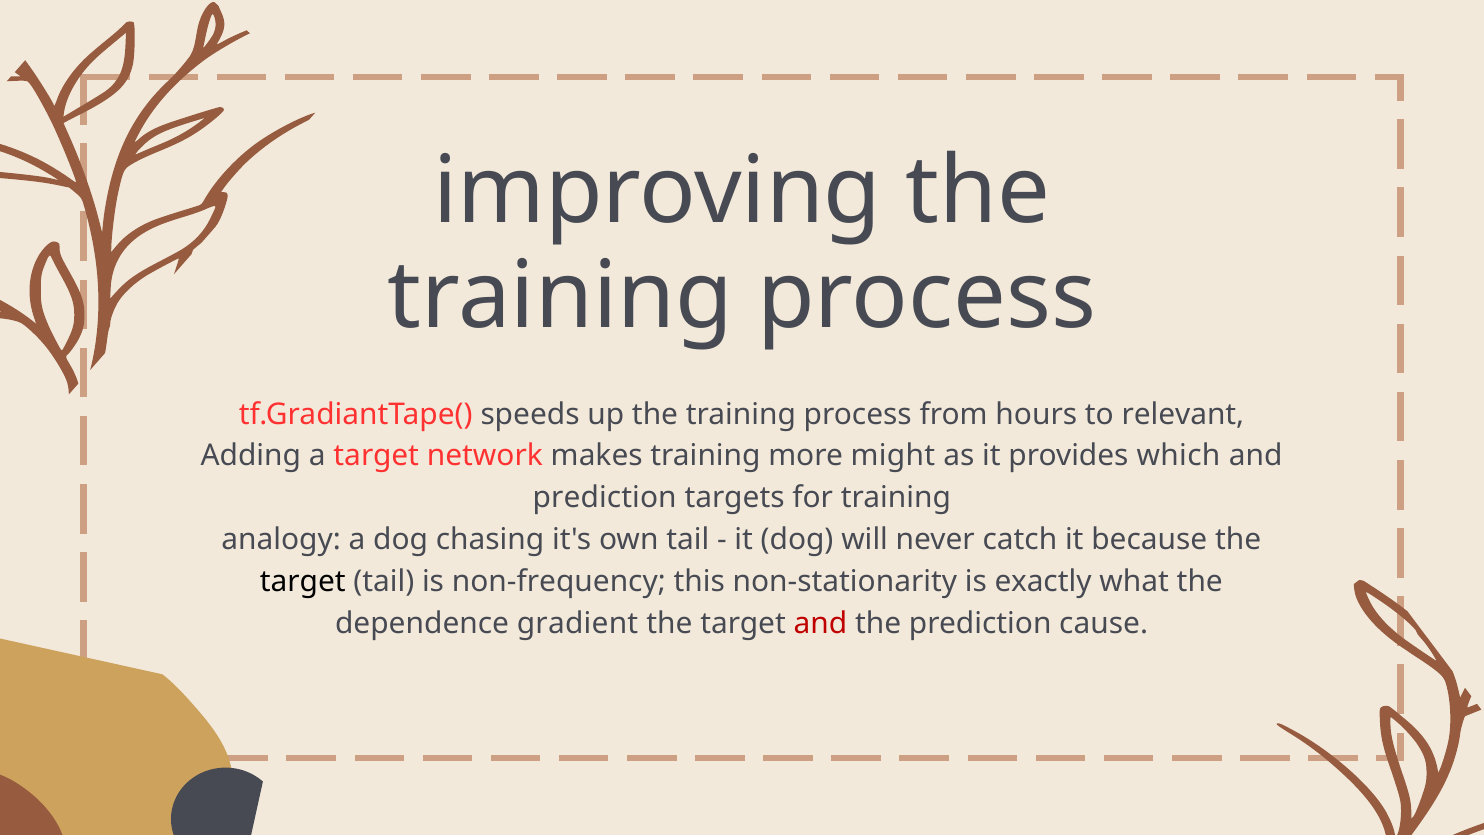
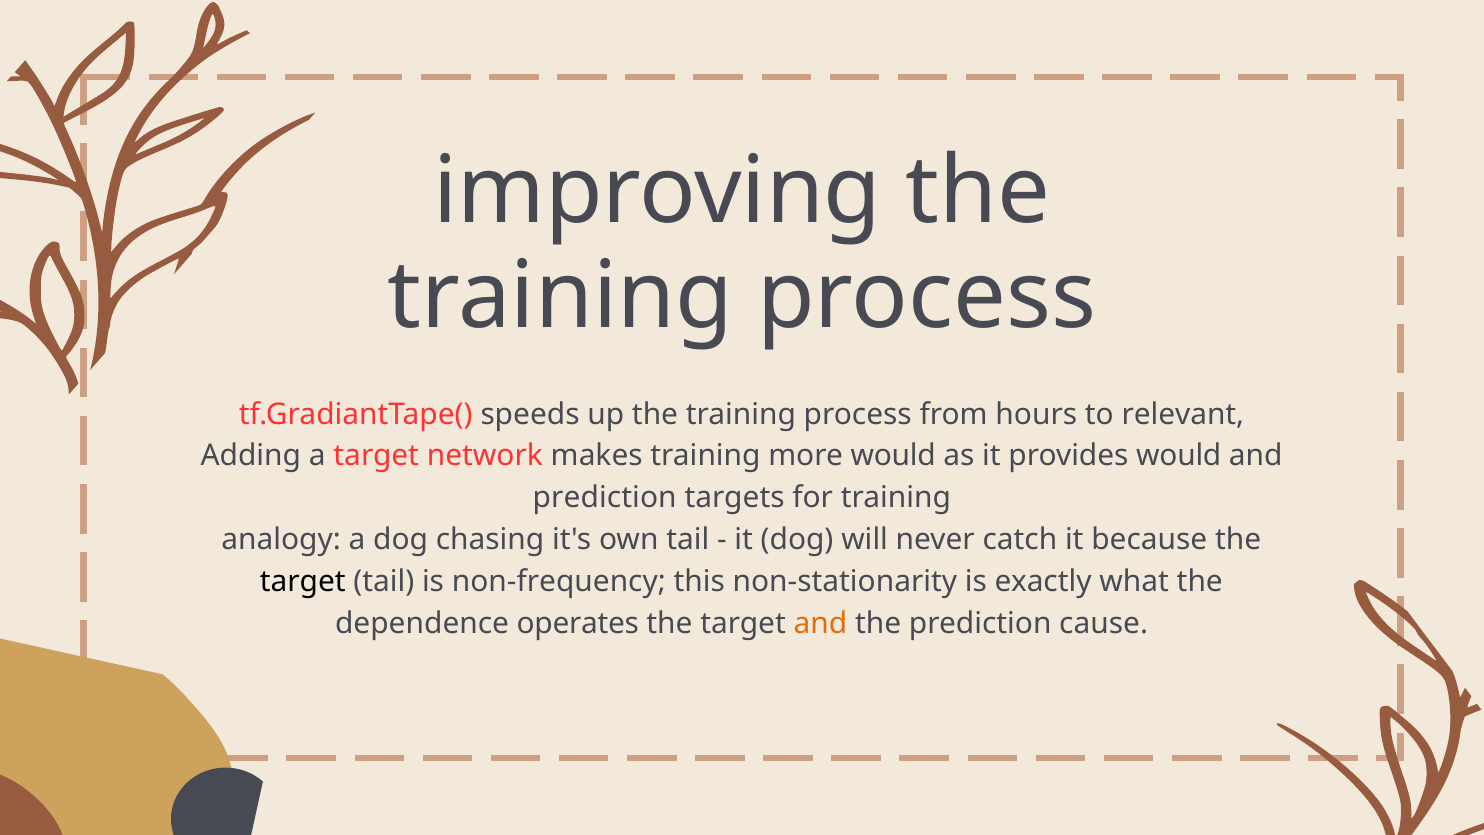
more might: might -> would
provides which: which -> would
gradient: gradient -> operates
and at (820, 623) colour: red -> orange
